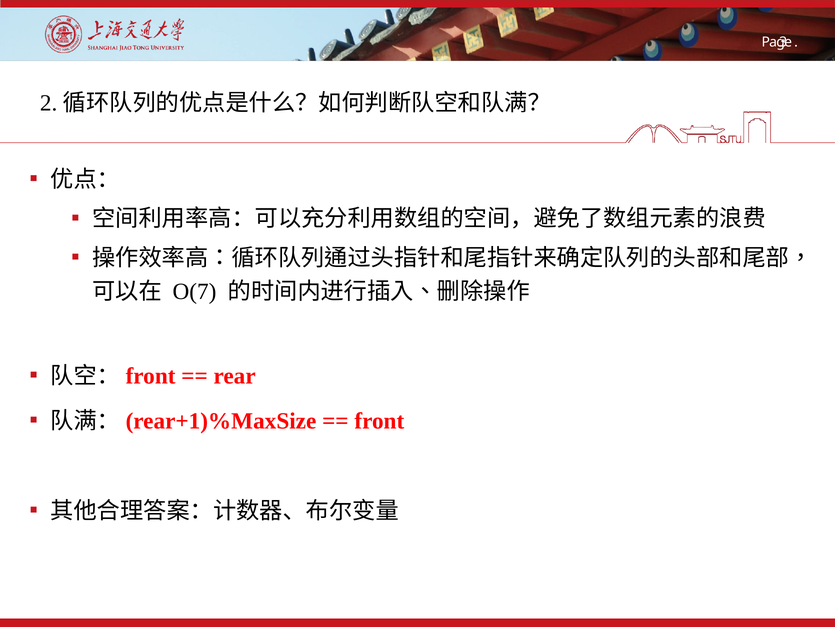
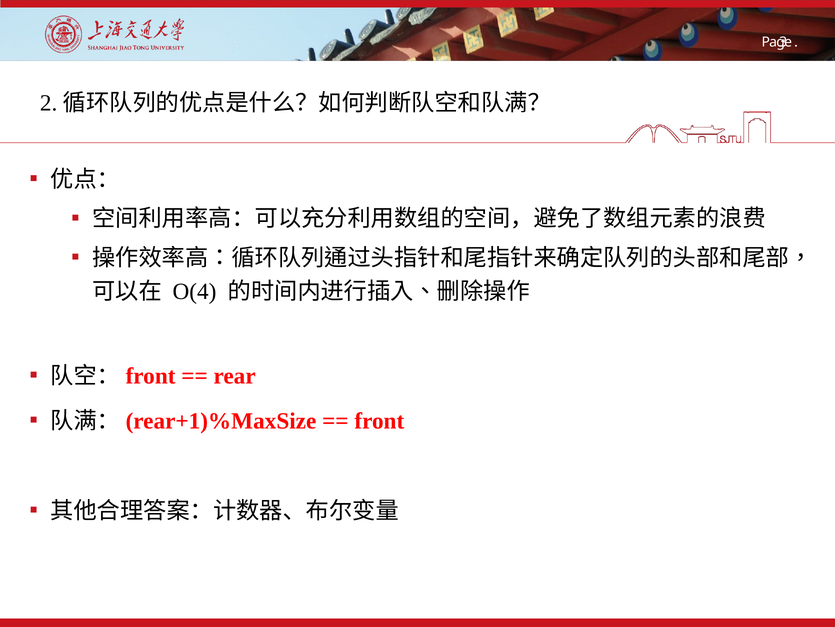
O(7: O(7 -> O(4
